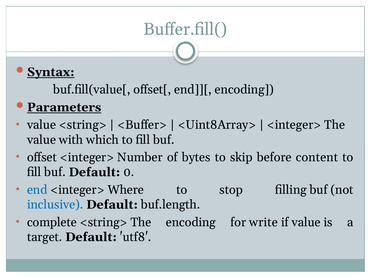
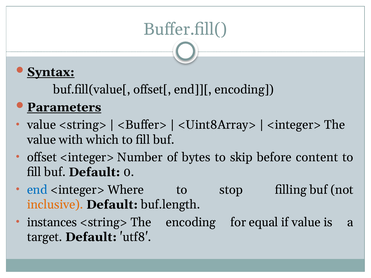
inclusive colour: blue -> orange
complete: complete -> instances
write: write -> equal
